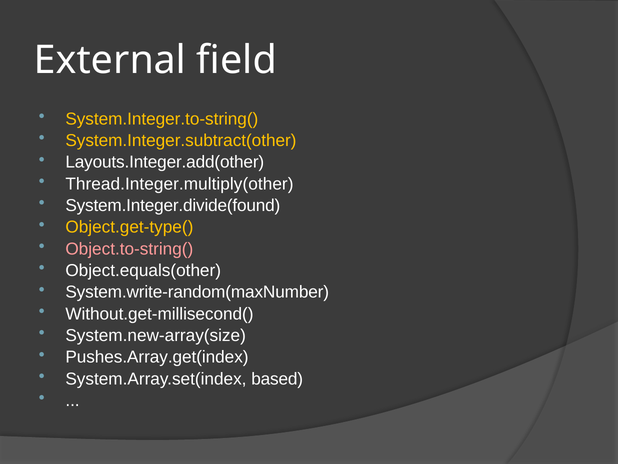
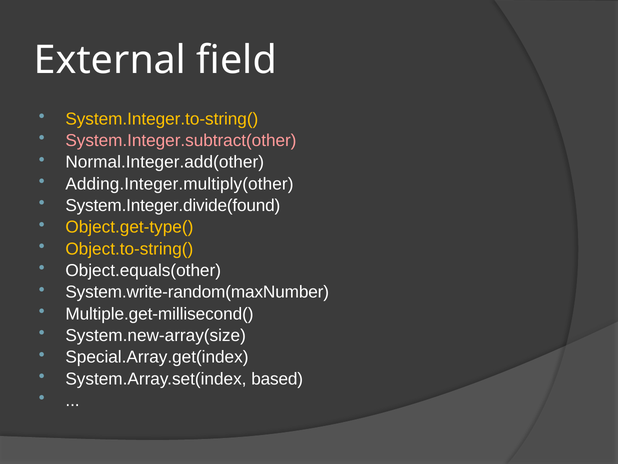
System.Integer.subtract(other colour: yellow -> pink
Layouts.Integer.add(other: Layouts.Integer.add(other -> Normal.Integer.add(other
Thread.Integer.multiply(other: Thread.Integer.multiply(other -> Adding.Integer.multiply(other
Object.to-string( colour: pink -> yellow
Without.get-millisecond(: Without.get-millisecond( -> Multiple.get-millisecond(
Pushes.Array.get(index: Pushes.Array.get(index -> Special.Array.get(index
